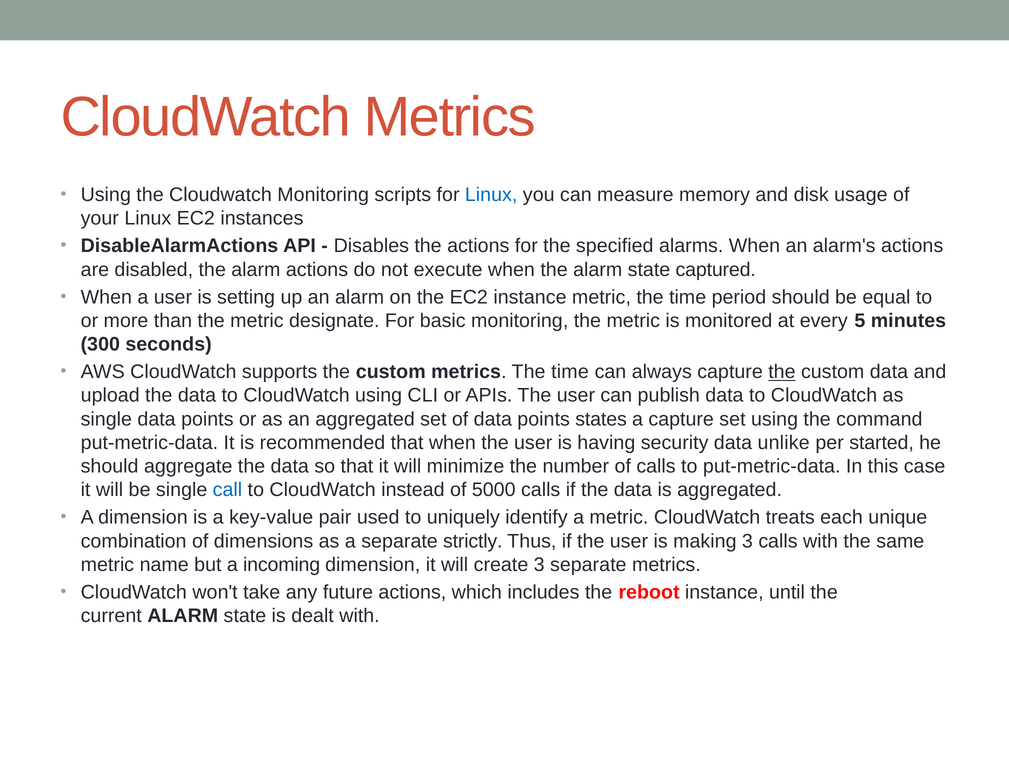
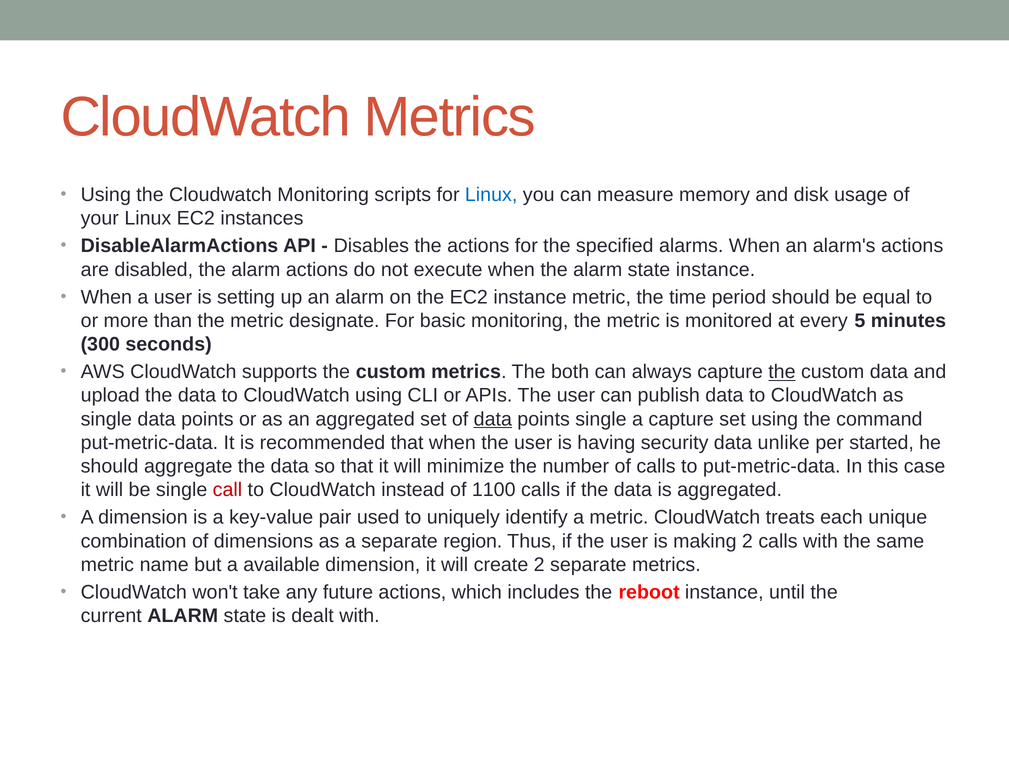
state captured: captured -> instance
metrics The time: time -> both
data at (493, 419) underline: none -> present
points states: states -> single
call colour: blue -> red
5000: 5000 -> 1100
strictly: strictly -> region
making 3: 3 -> 2
incoming: incoming -> available
create 3: 3 -> 2
